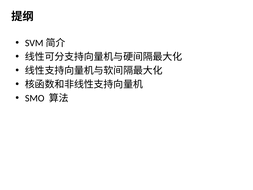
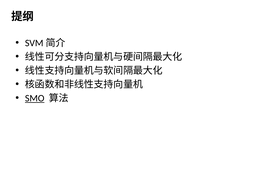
SMO underline: none -> present
